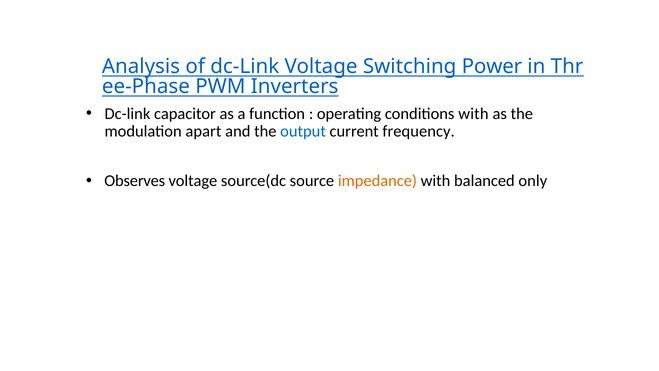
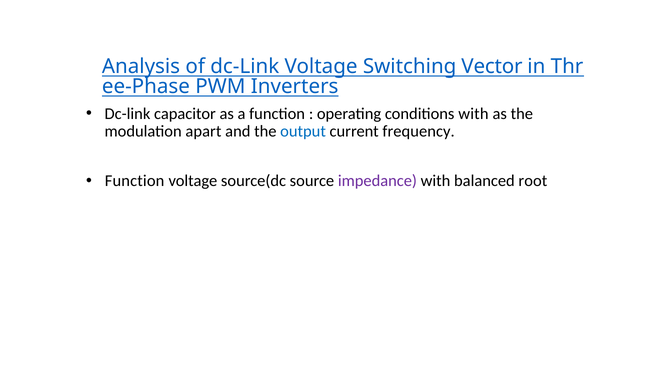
Power: Power -> Vector
Observes at (135, 181): Observes -> Function
impedance colour: orange -> purple
only: only -> root
